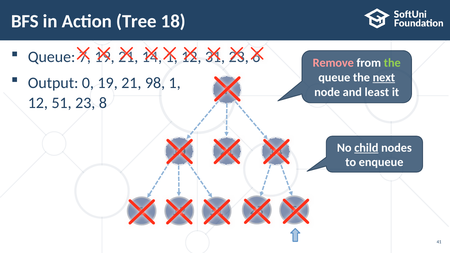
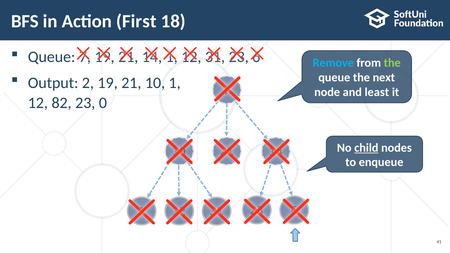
Tree: Tree -> First
Remove colour: pink -> light blue
next underline: present -> none
0: 0 -> 2
98: 98 -> 10
51: 51 -> 82
8: 8 -> 0
